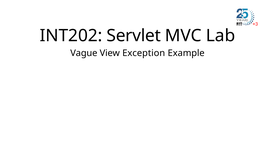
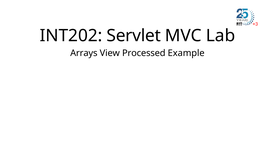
Vague: Vague -> Arrays
Exception: Exception -> Processed
